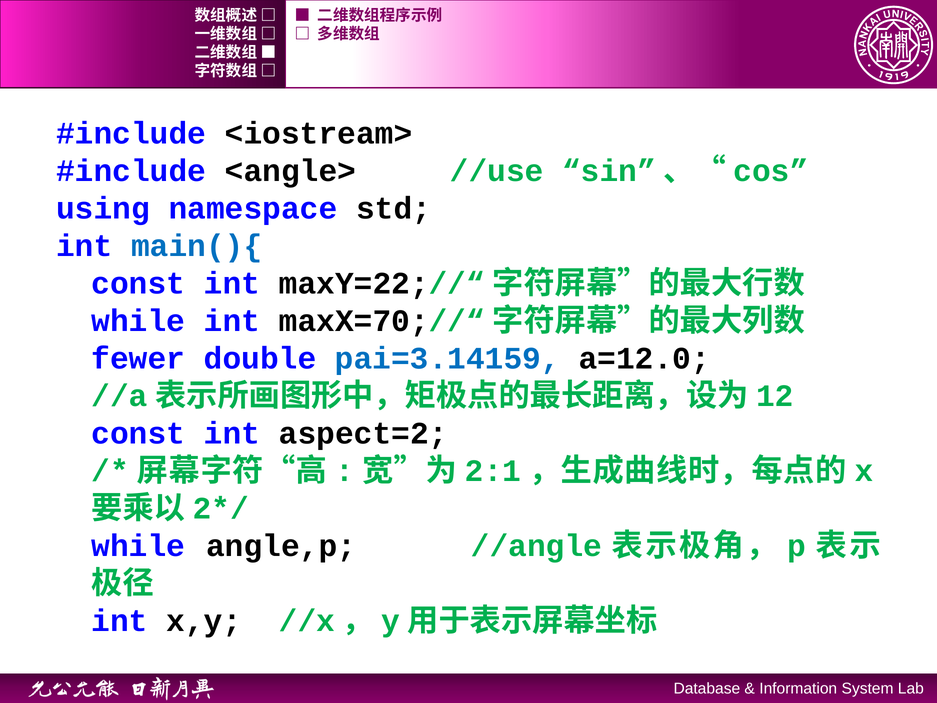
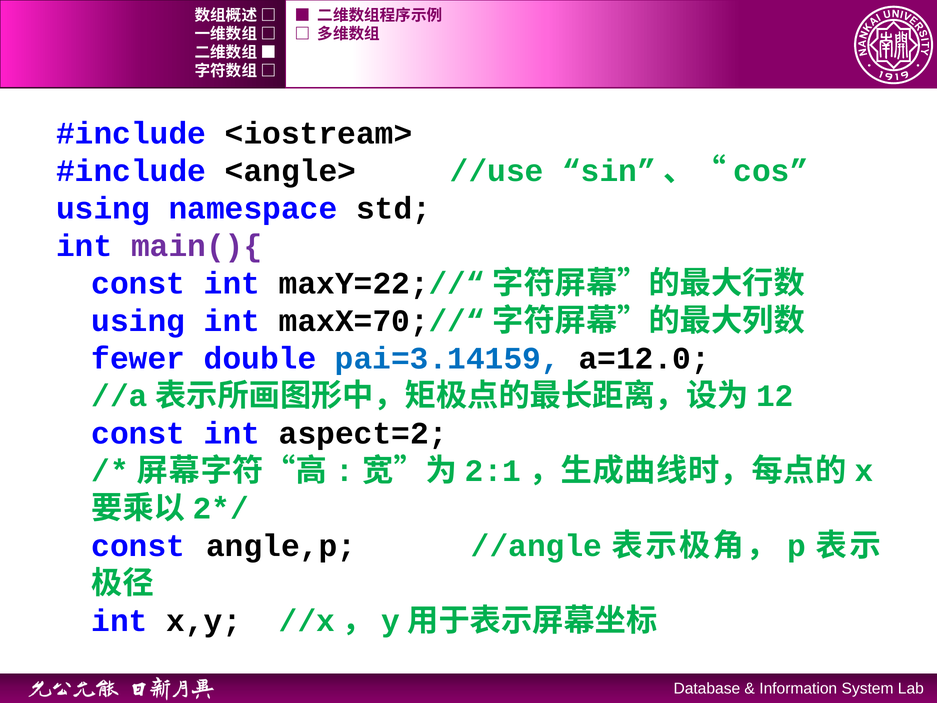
main(){ colour: blue -> purple
while at (138, 321): while -> using
while at (138, 546): while -> const
